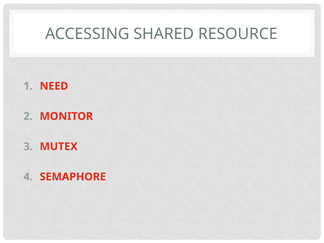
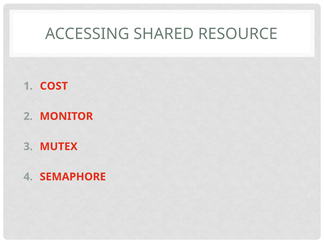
NEED: NEED -> COST
